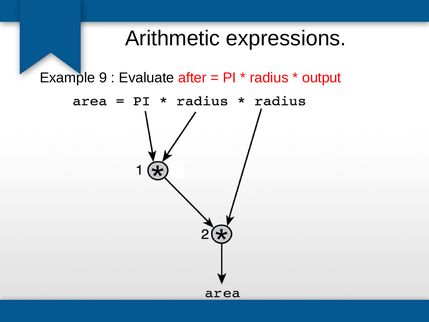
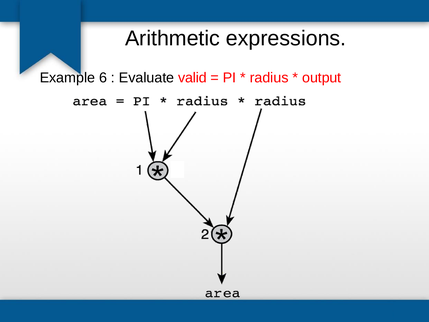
9: 9 -> 6
after: after -> valid
